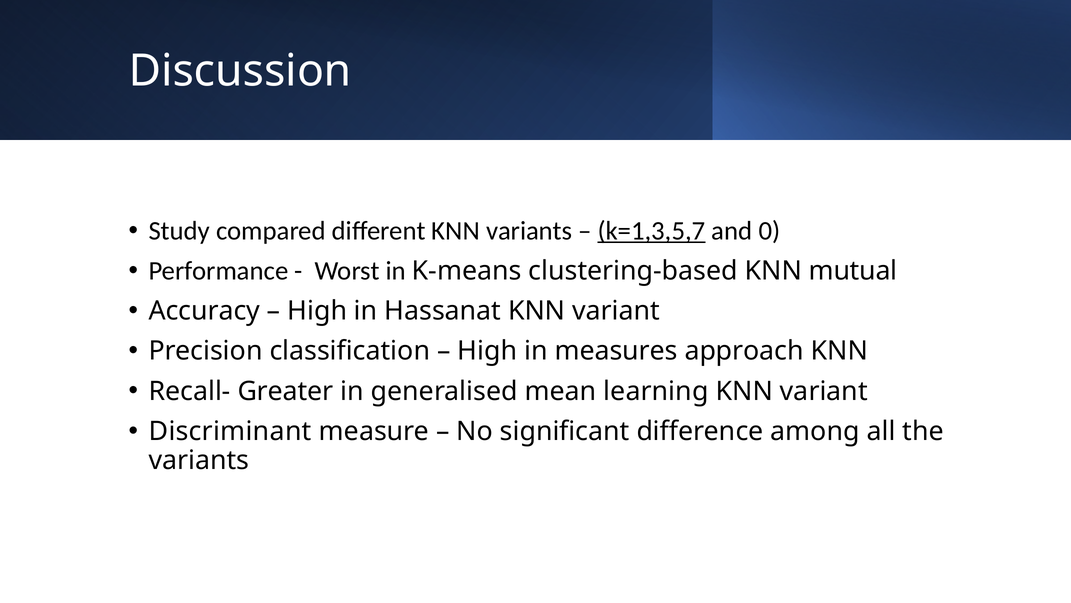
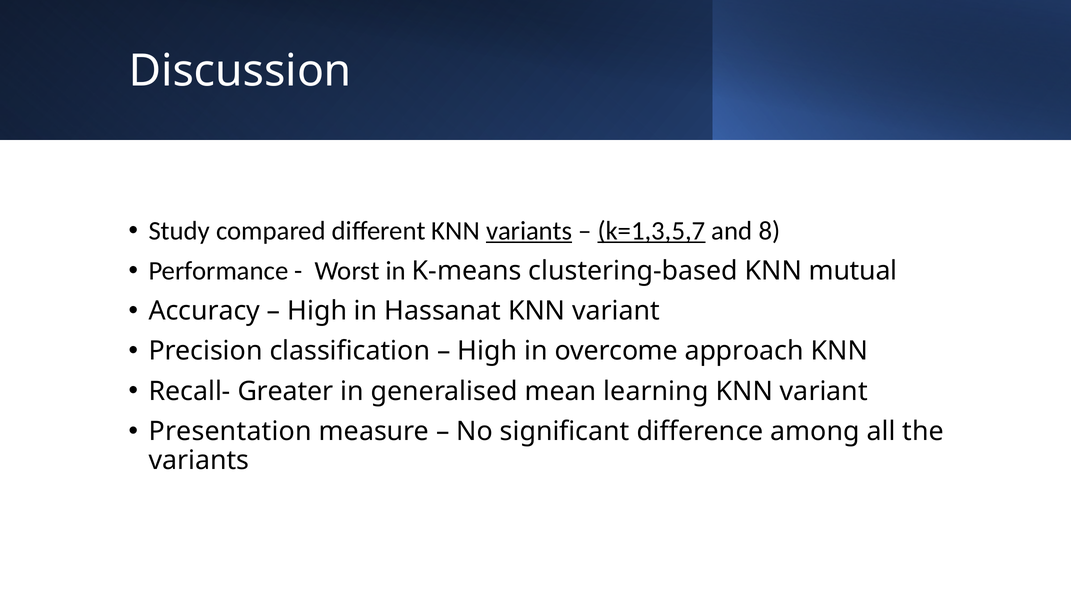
variants at (529, 231) underline: none -> present
0: 0 -> 8
measures: measures -> overcome
Discriminant: Discriminant -> Presentation
